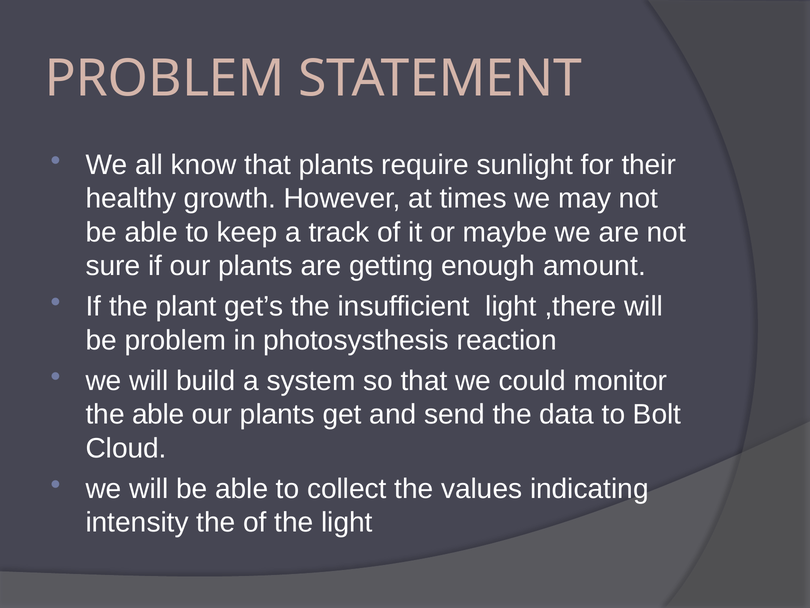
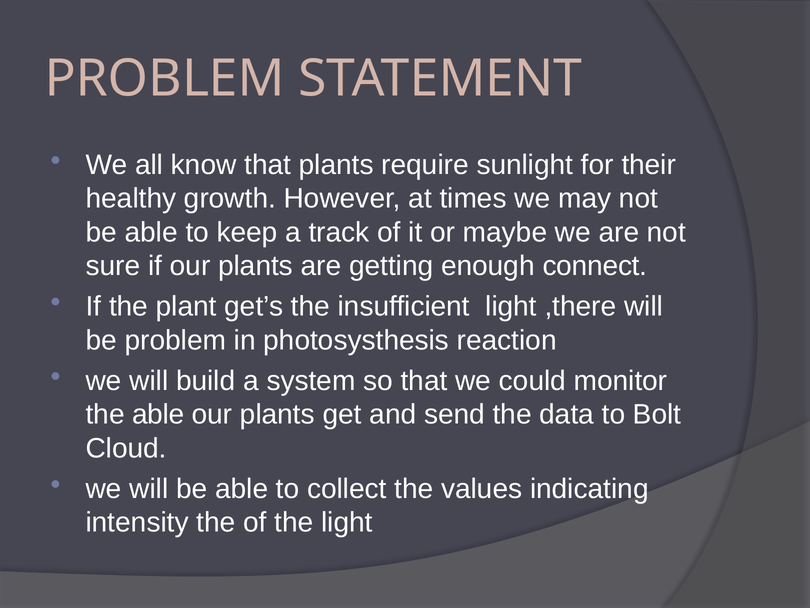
amount: amount -> connect
